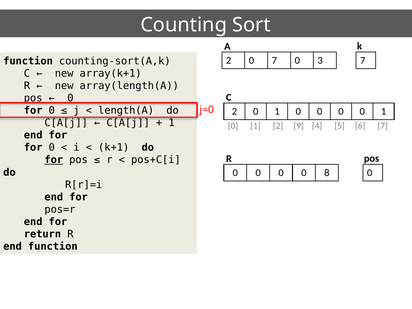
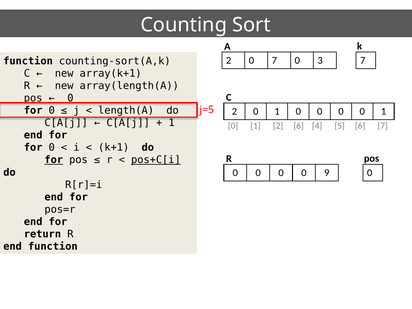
j=0: j=0 -> j=5
2 9: 9 -> 6
pos+C[i underline: none -> present
8: 8 -> 9
